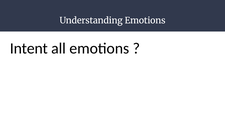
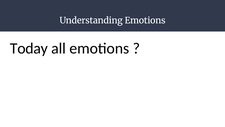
Intent: Intent -> Today
